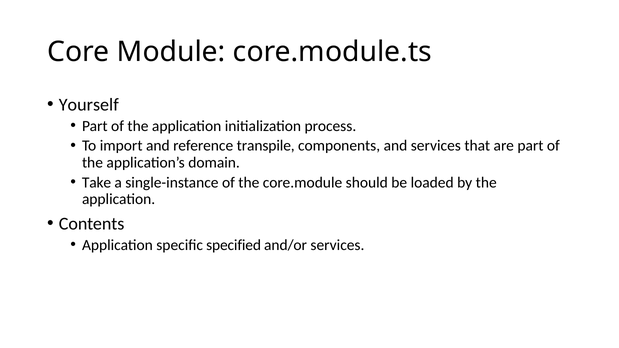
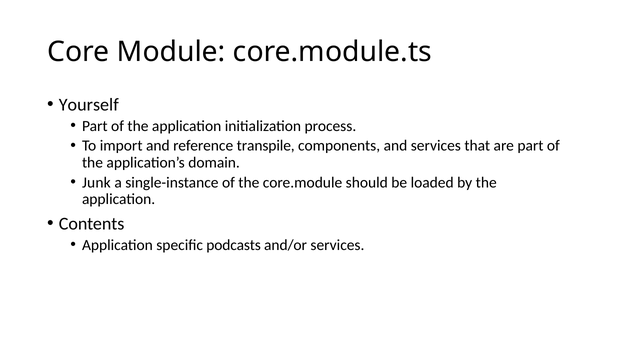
Take: Take -> Junk
specified: specified -> podcasts
